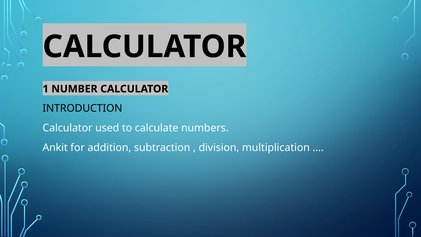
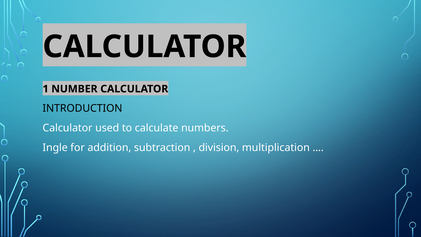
Ankit: Ankit -> Ingle
